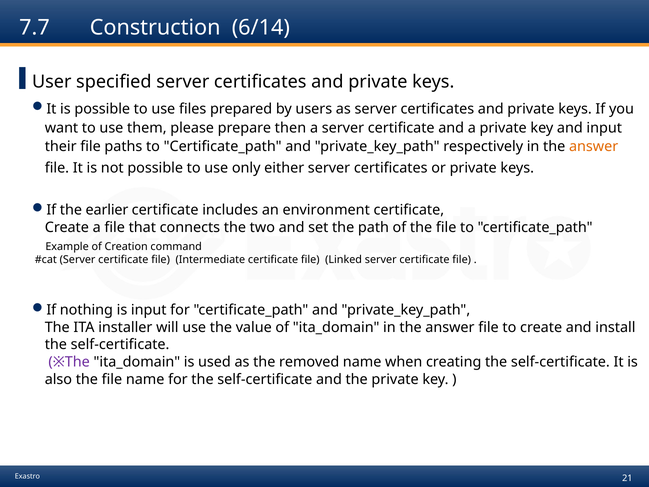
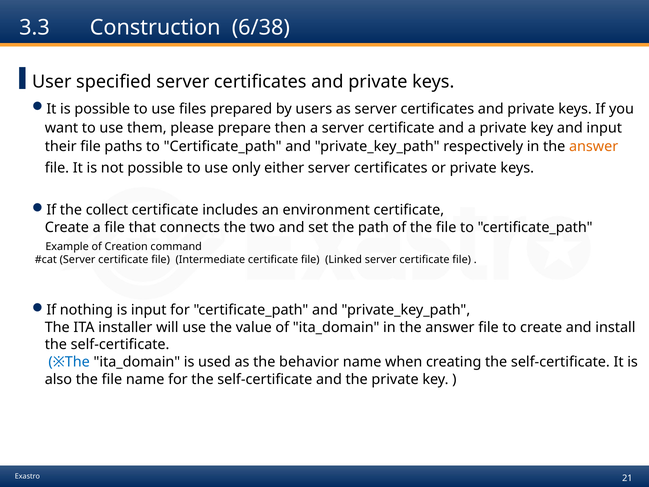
7.7: 7.7 -> 3.3
6/14: 6/14 -> 6/38
earlier: earlier -> collect
※The colour: purple -> blue
removed: removed -> behavior
